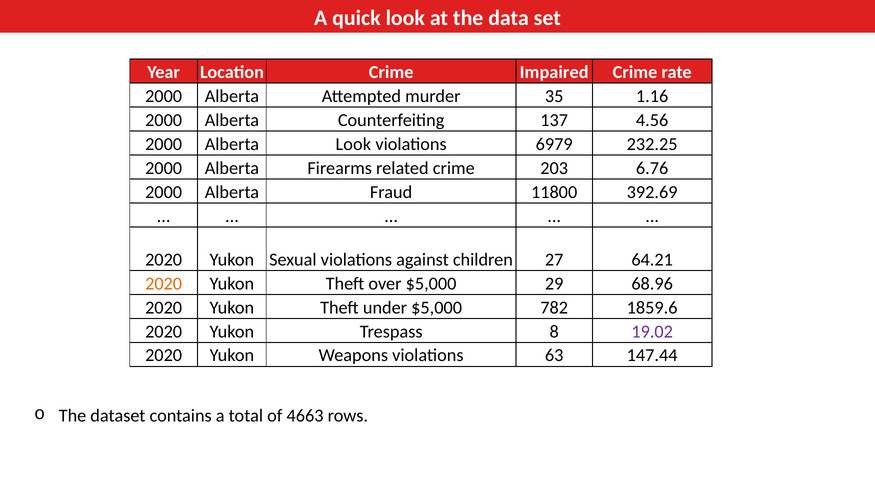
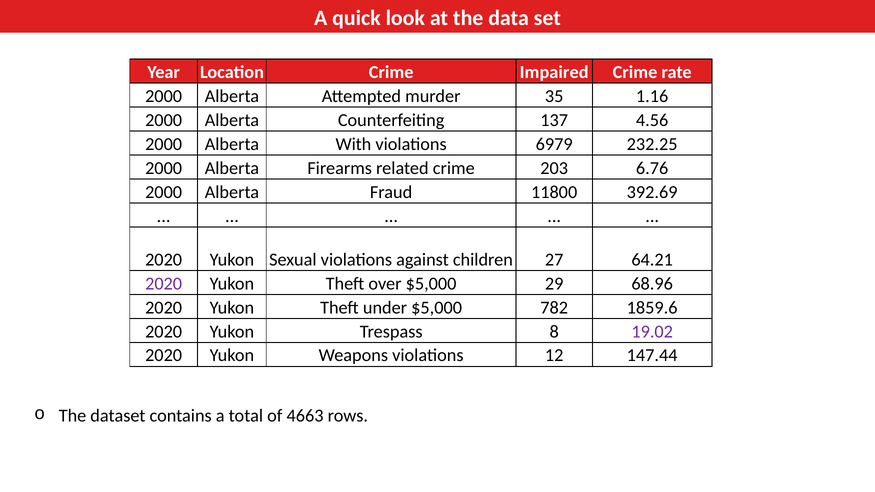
Alberta Look: Look -> With
2020 at (164, 284) colour: orange -> purple
63: 63 -> 12
